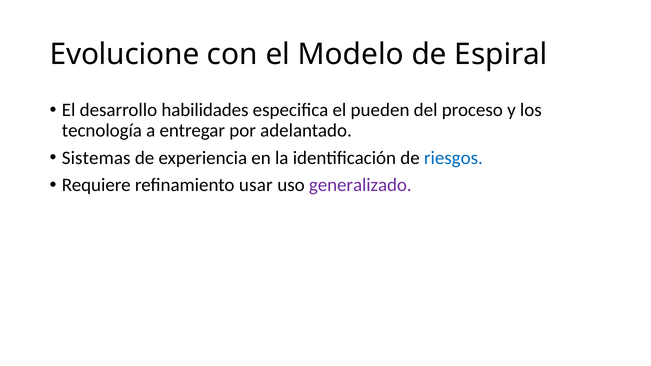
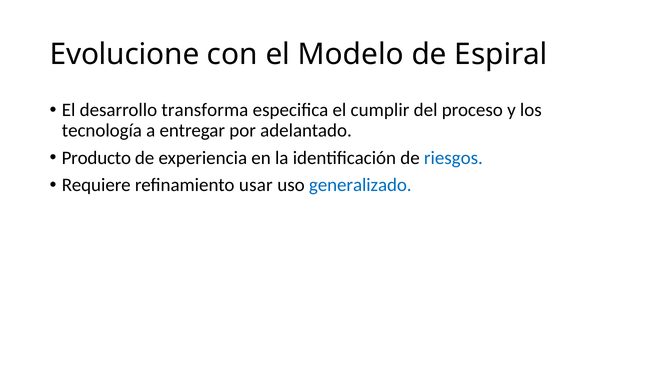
habilidades: habilidades -> transforma
pueden: pueden -> cumplir
Sistemas: Sistemas -> Producto
generalizado colour: purple -> blue
